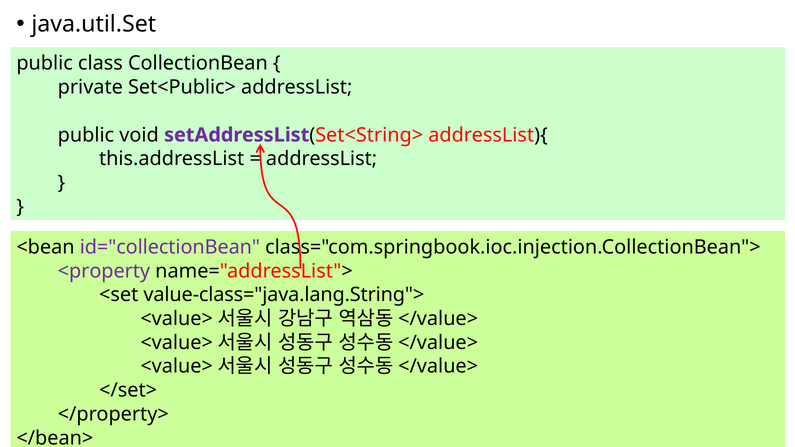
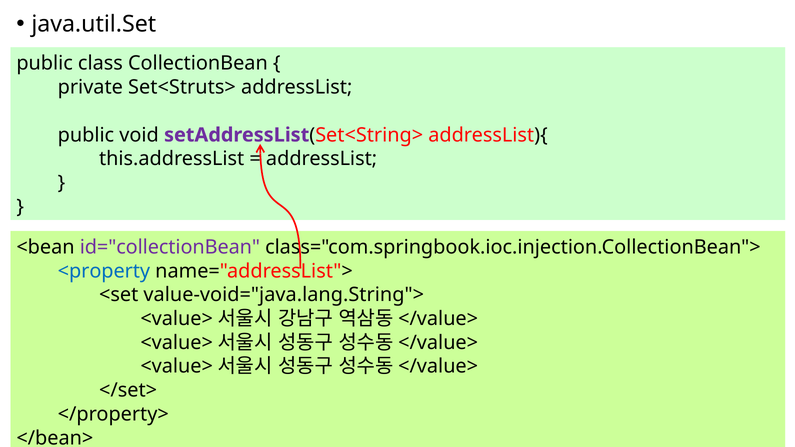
Set<Public>: Set<Public> -> Set<Struts>
<property colour: purple -> blue
value-class="java.lang.String">: value-class="java.lang.String"> -> value-void="java.lang.String">
